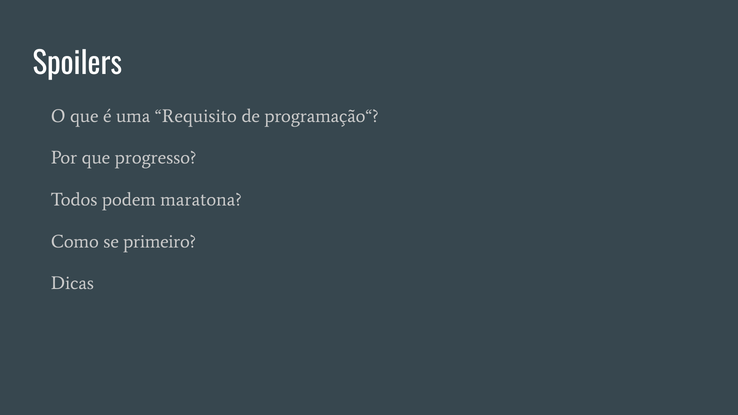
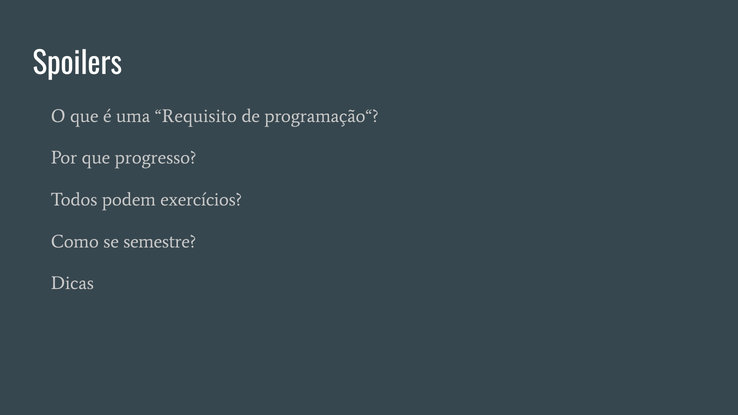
maratona: maratona -> exercícios
primeiro: primeiro -> semestre
